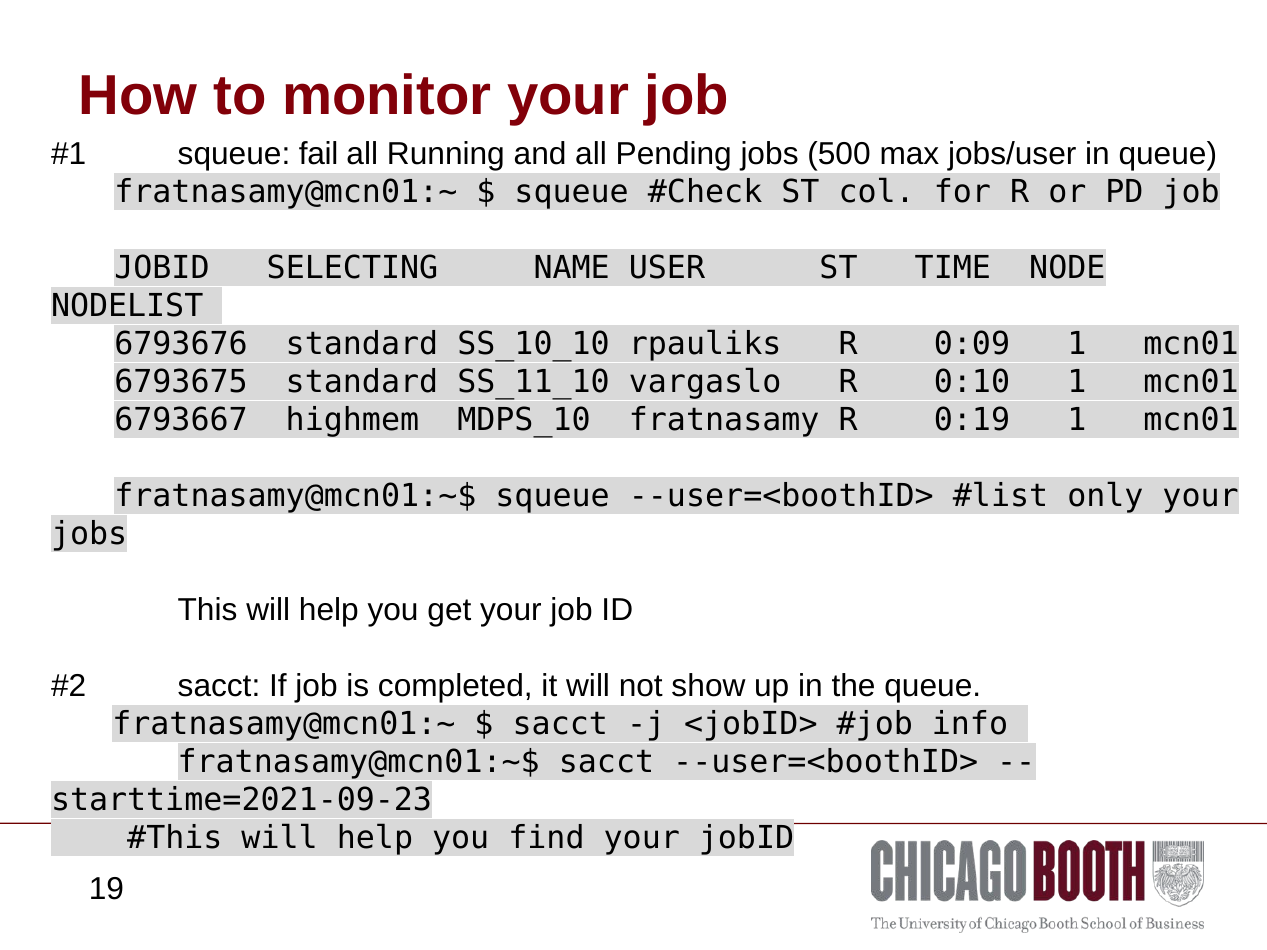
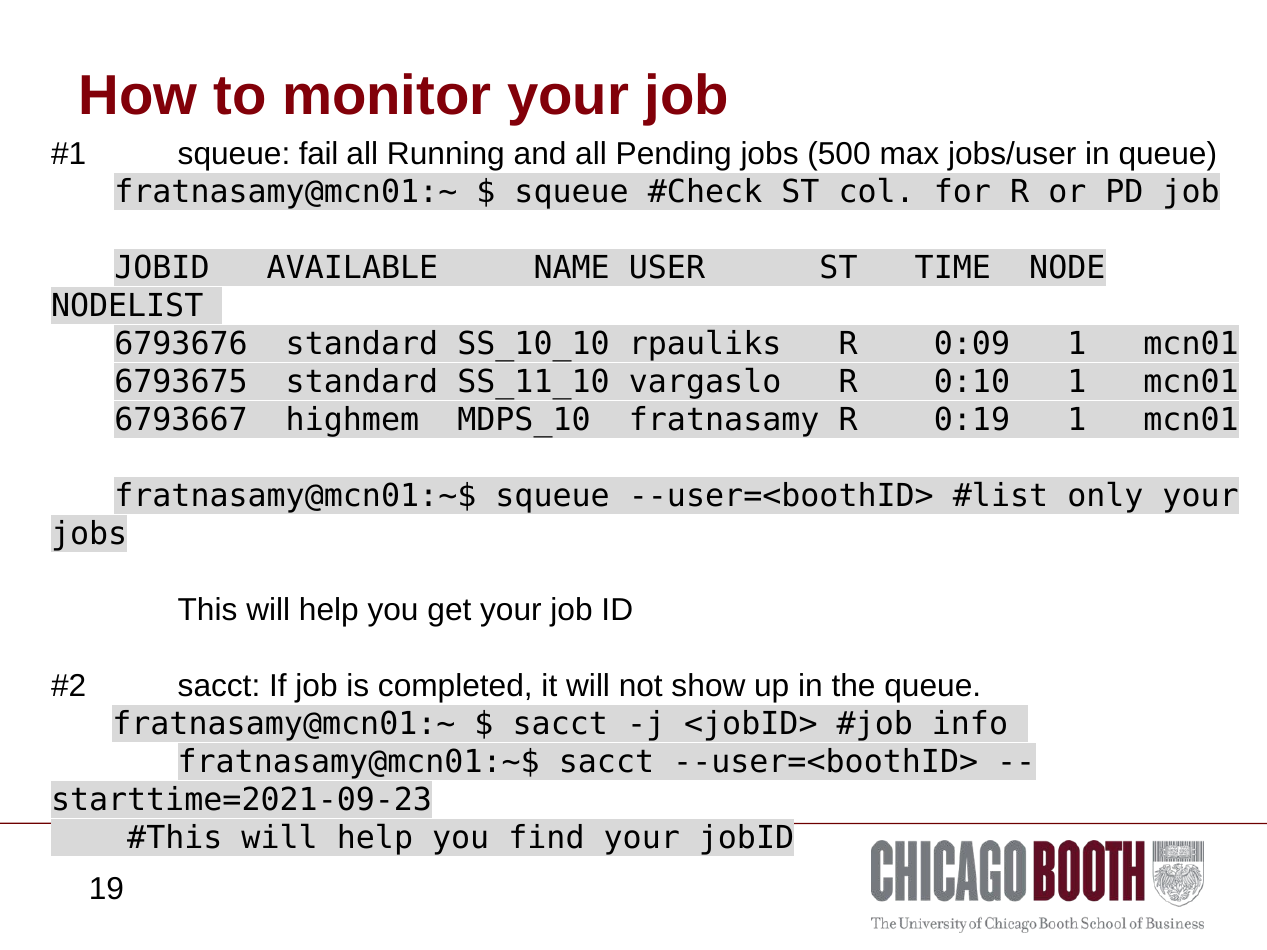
SELECTING: SELECTING -> AVAILABLE
